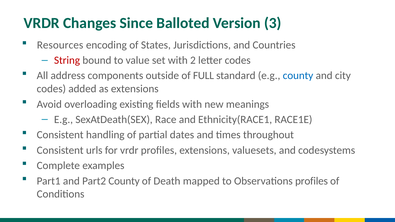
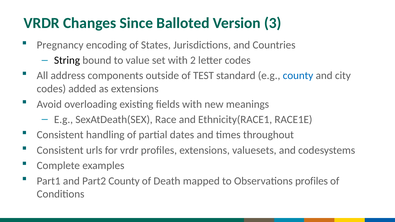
Resources: Resources -> Pregnancy
String colour: red -> black
FULL: FULL -> TEST
